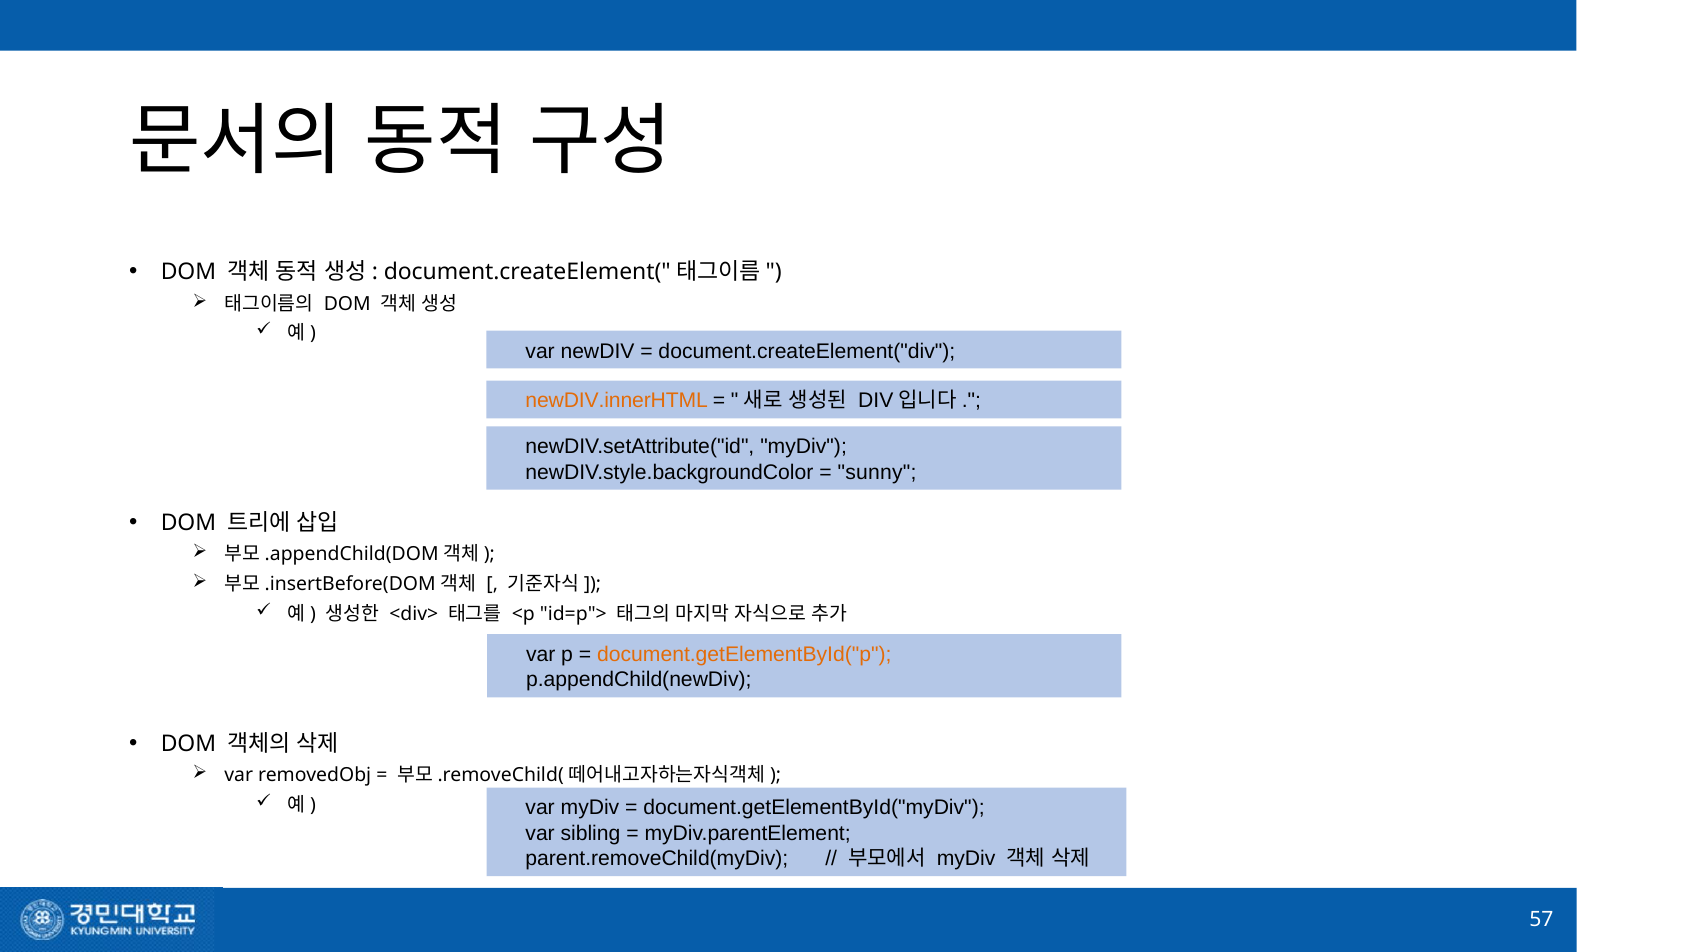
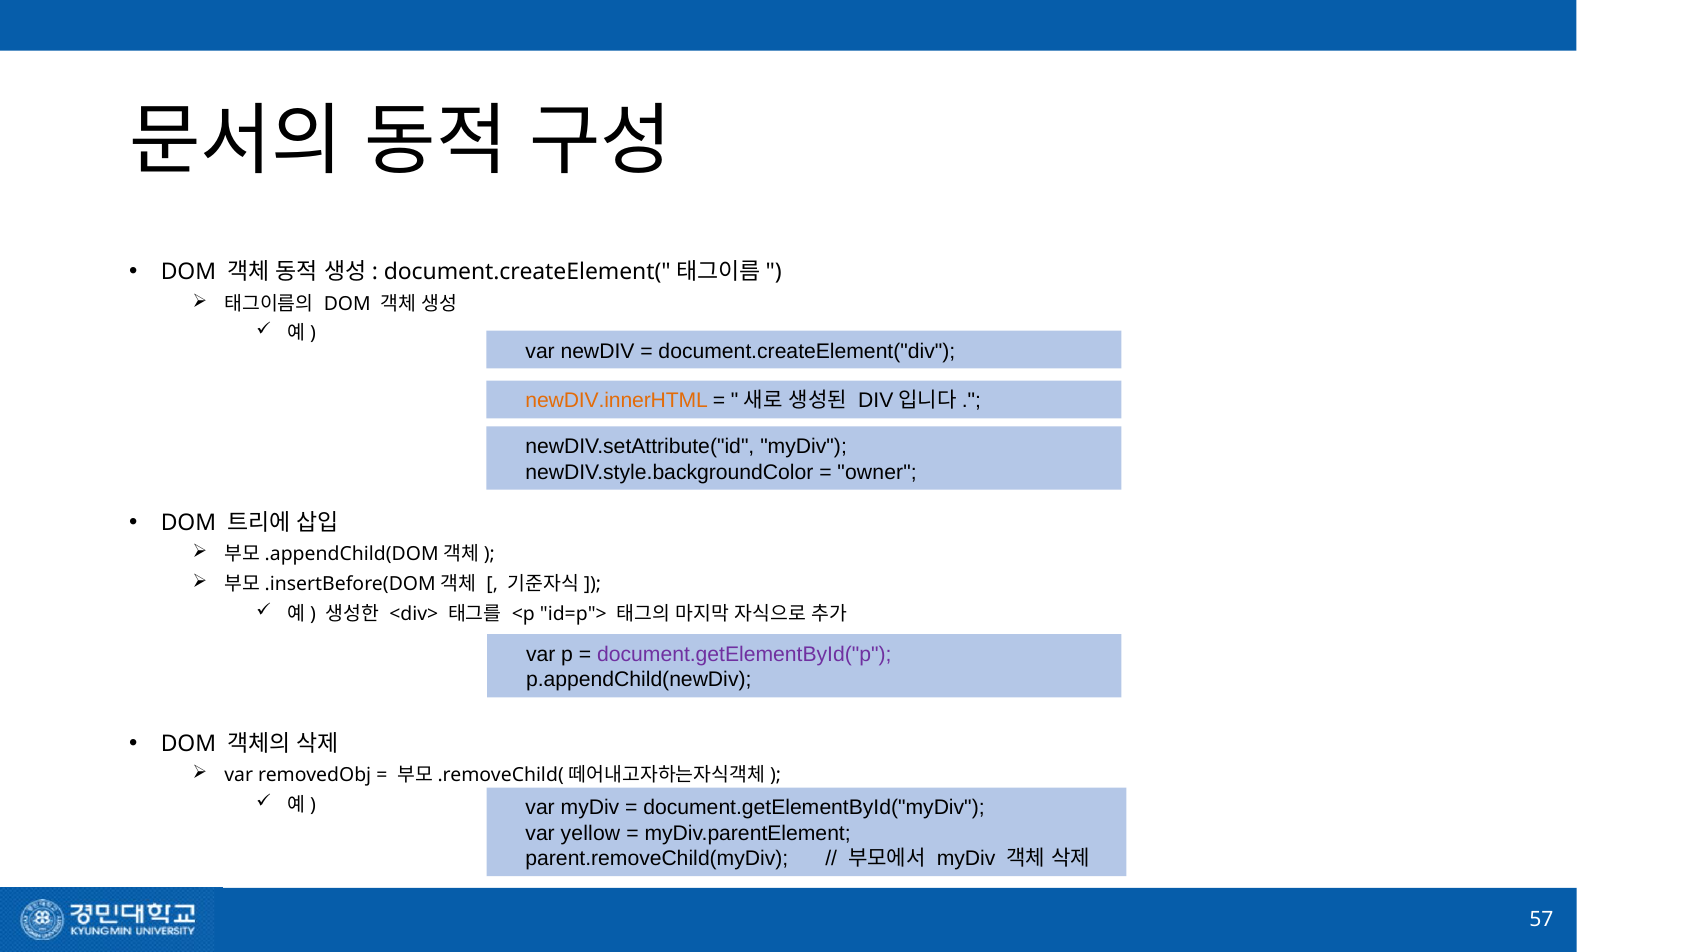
sunny: sunny -> owner
document.getElementById("p colour: orange -> purple
sibling: sibling -> yellow
